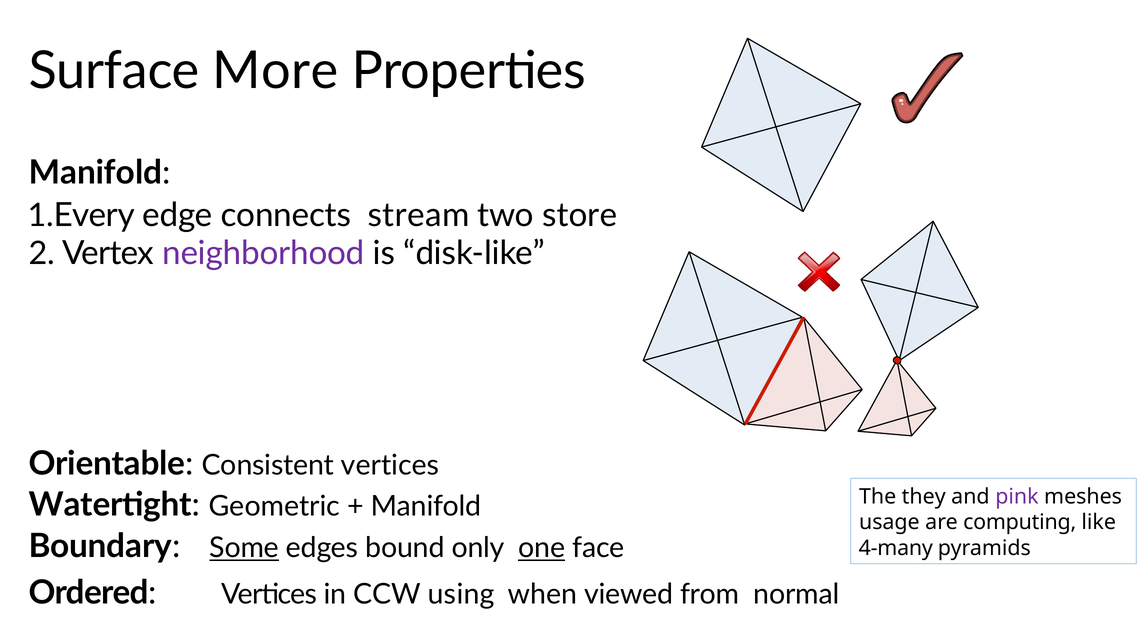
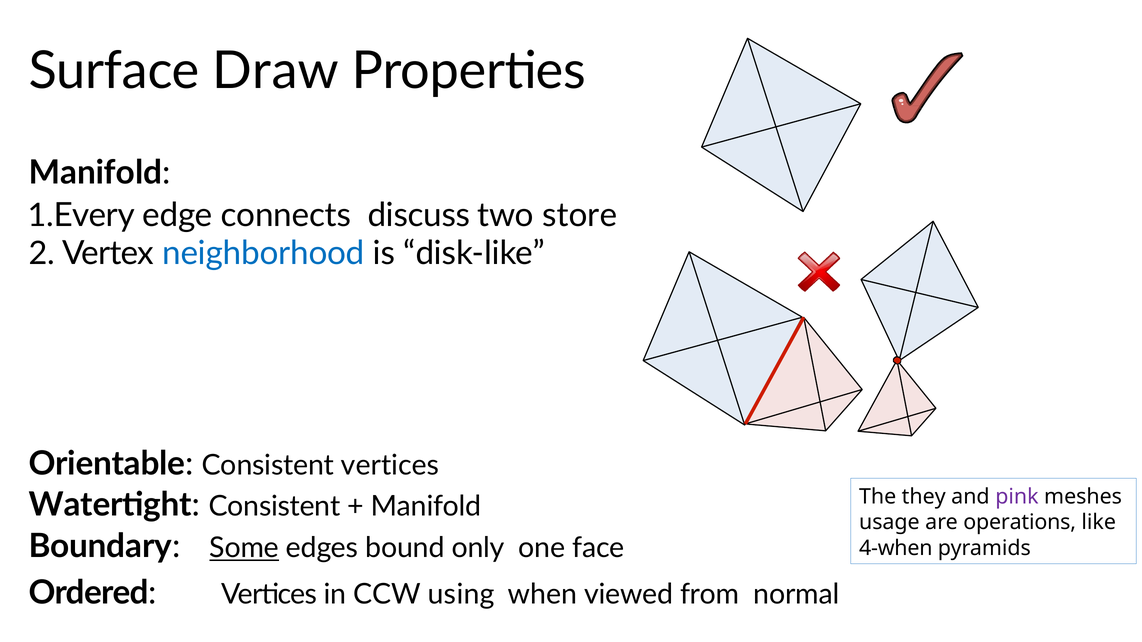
More: More -> Draw
stream: stream -> discuss
neighborhood colour: purple -> blue
Watertight Geometric: Geometric -> Consistent
computing: computing -> operations
one underline: present -> none
4-many: 4-many -> 4-when
